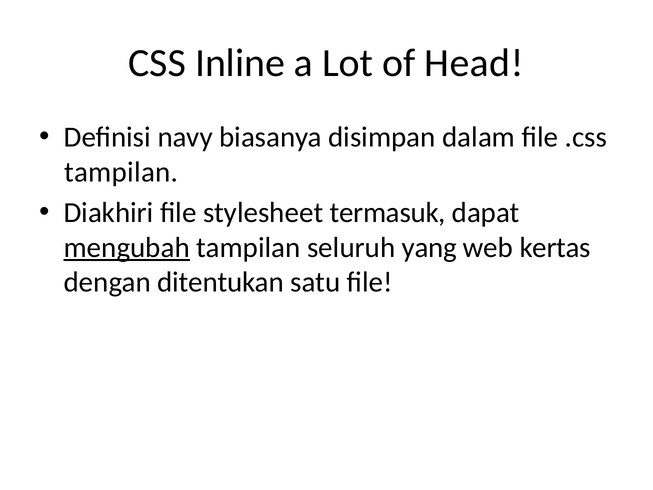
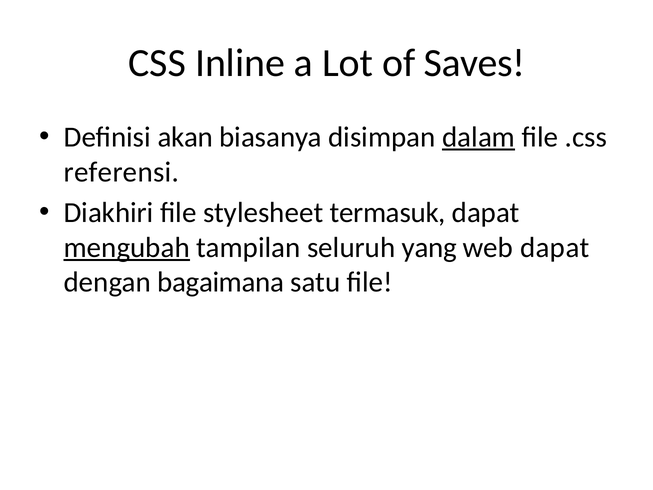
Head: Head -> Saves
navy: navy -> akan
dalam underline: none -> present
tampilan at (121, 172): tampilan -> referensi
web kertas: kertas -> dapat
ditentukan: ditentukan -> bagaimana
